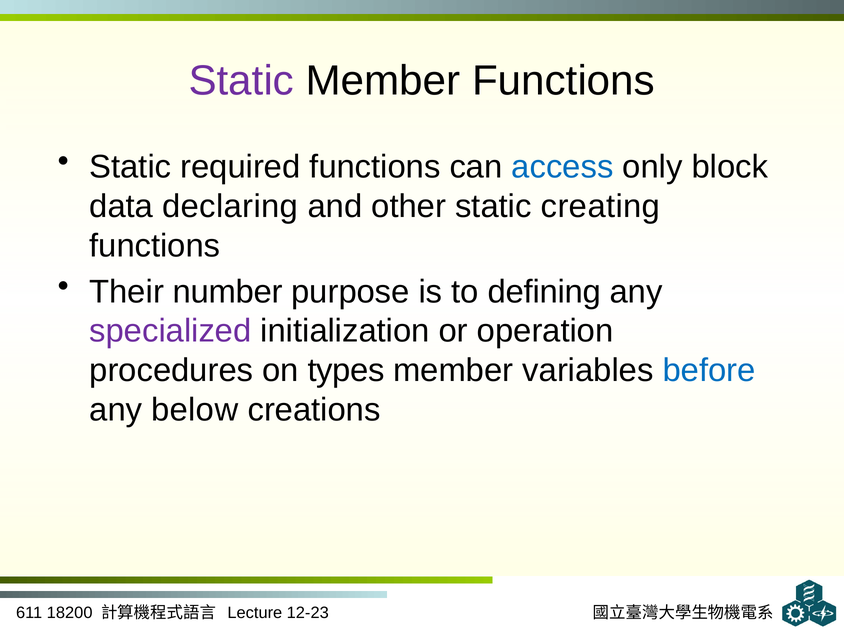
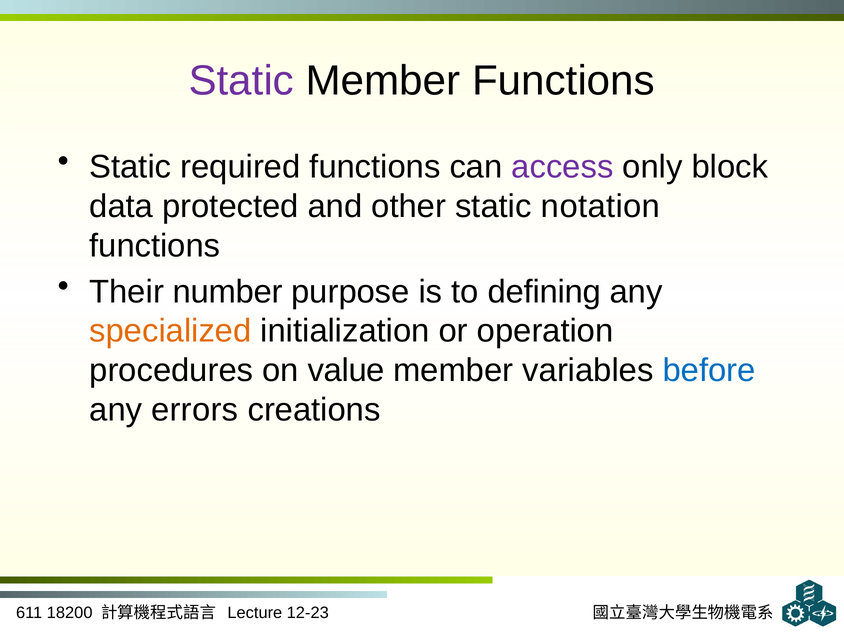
access colour: blue -> purple
declaring: declaring -> protected
creating: creating -> notation
specialized colour: purple -> orange
types: types -> value
below: below -> errors
